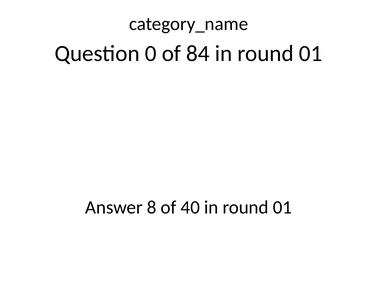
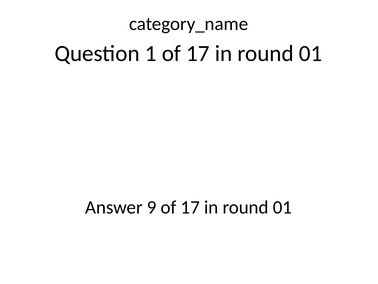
0: 0 -> 1
84 at (198, 53): 84 -> 17
8: 8 -> 9
40 at (190, 207): 40 -> 17
